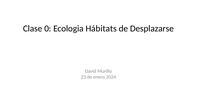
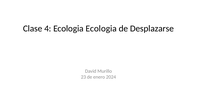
0: 0 -> 4
Ecologia Hábitats: Hábitats -> Ecologia
